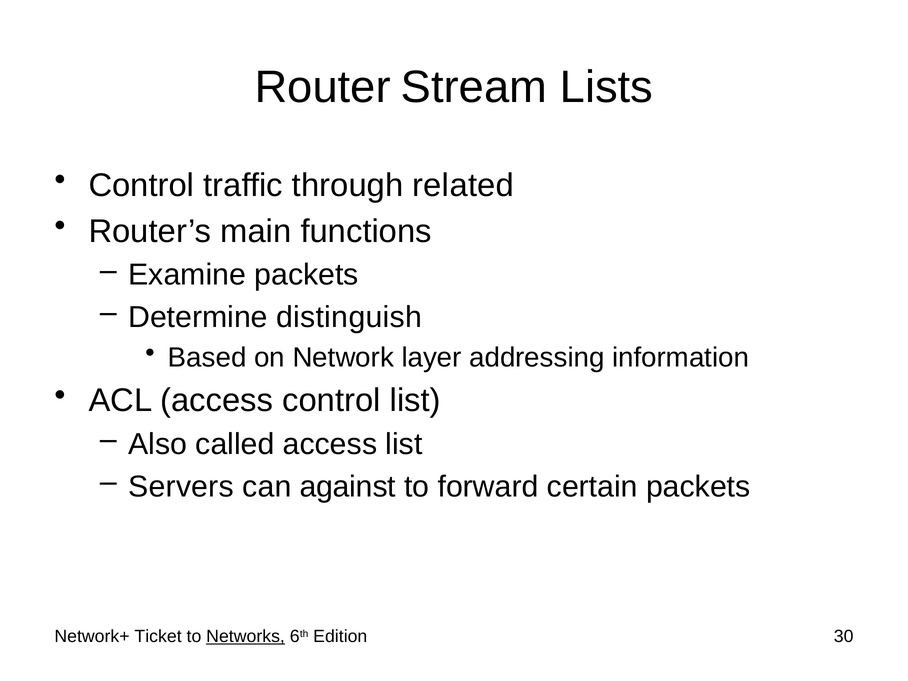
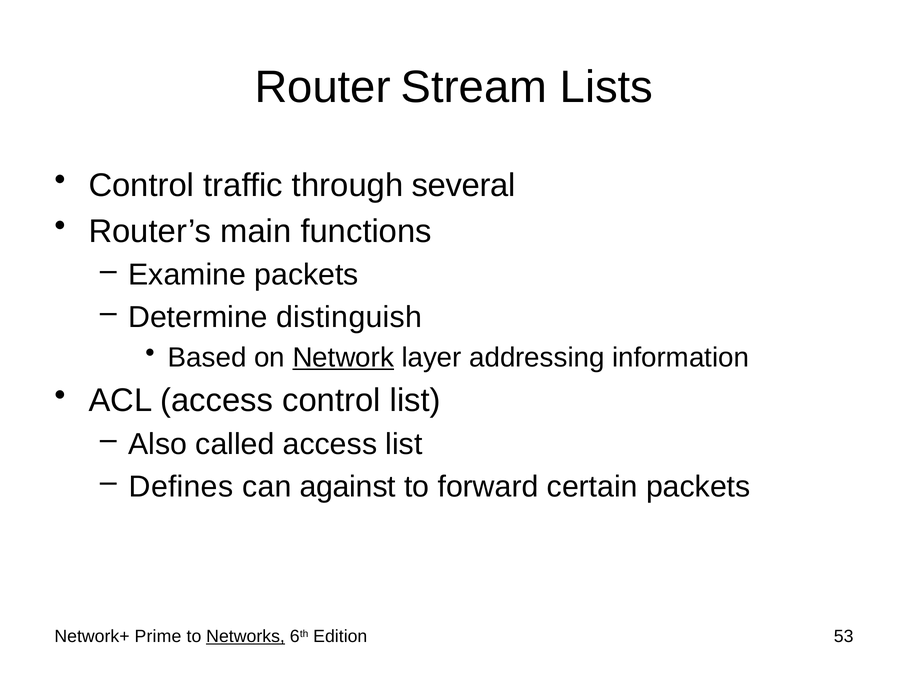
related: related -> several
Network underline: none -> present
Servers: Servers -> Defines
Ticket: Ticket -> Prime
30: 30 -> 53
